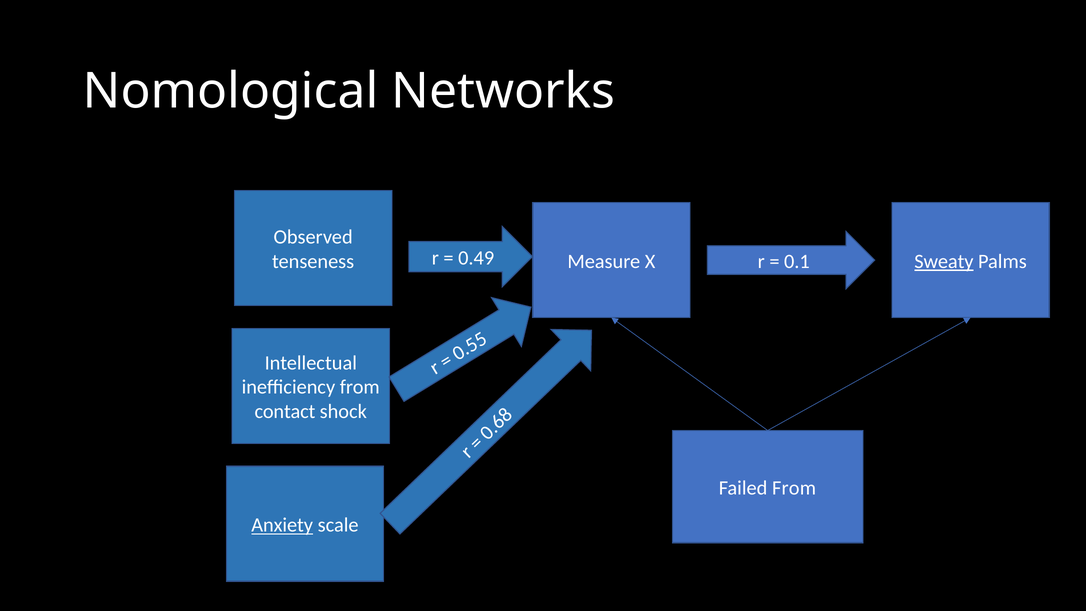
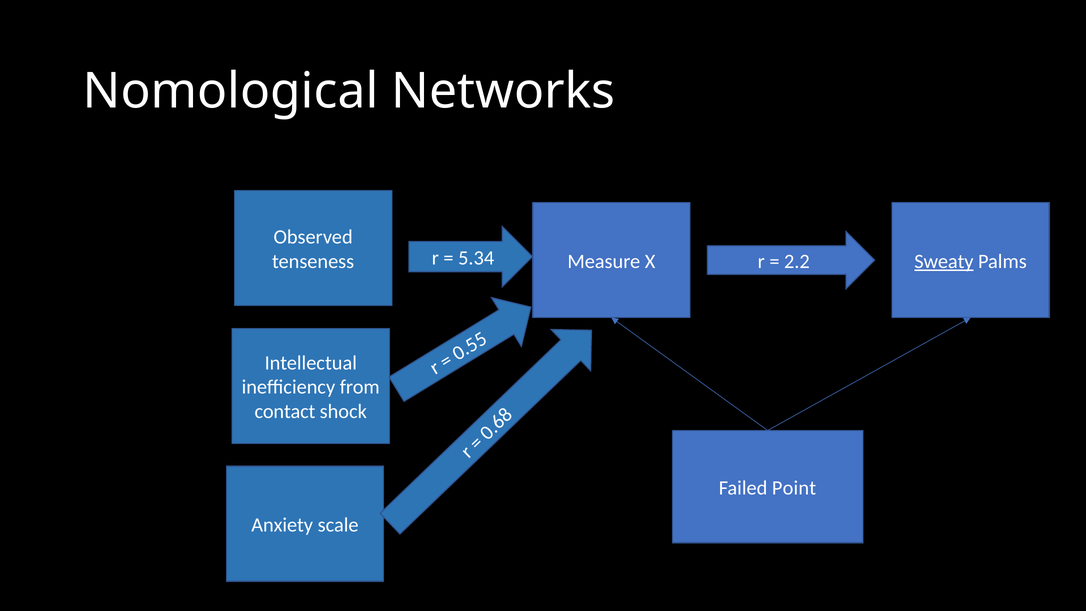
0.49: 0.49 -> 5.34
0.1: 0.1 -> 2.2
Failed From: From -> Point
Anxiety underline: present -> none
